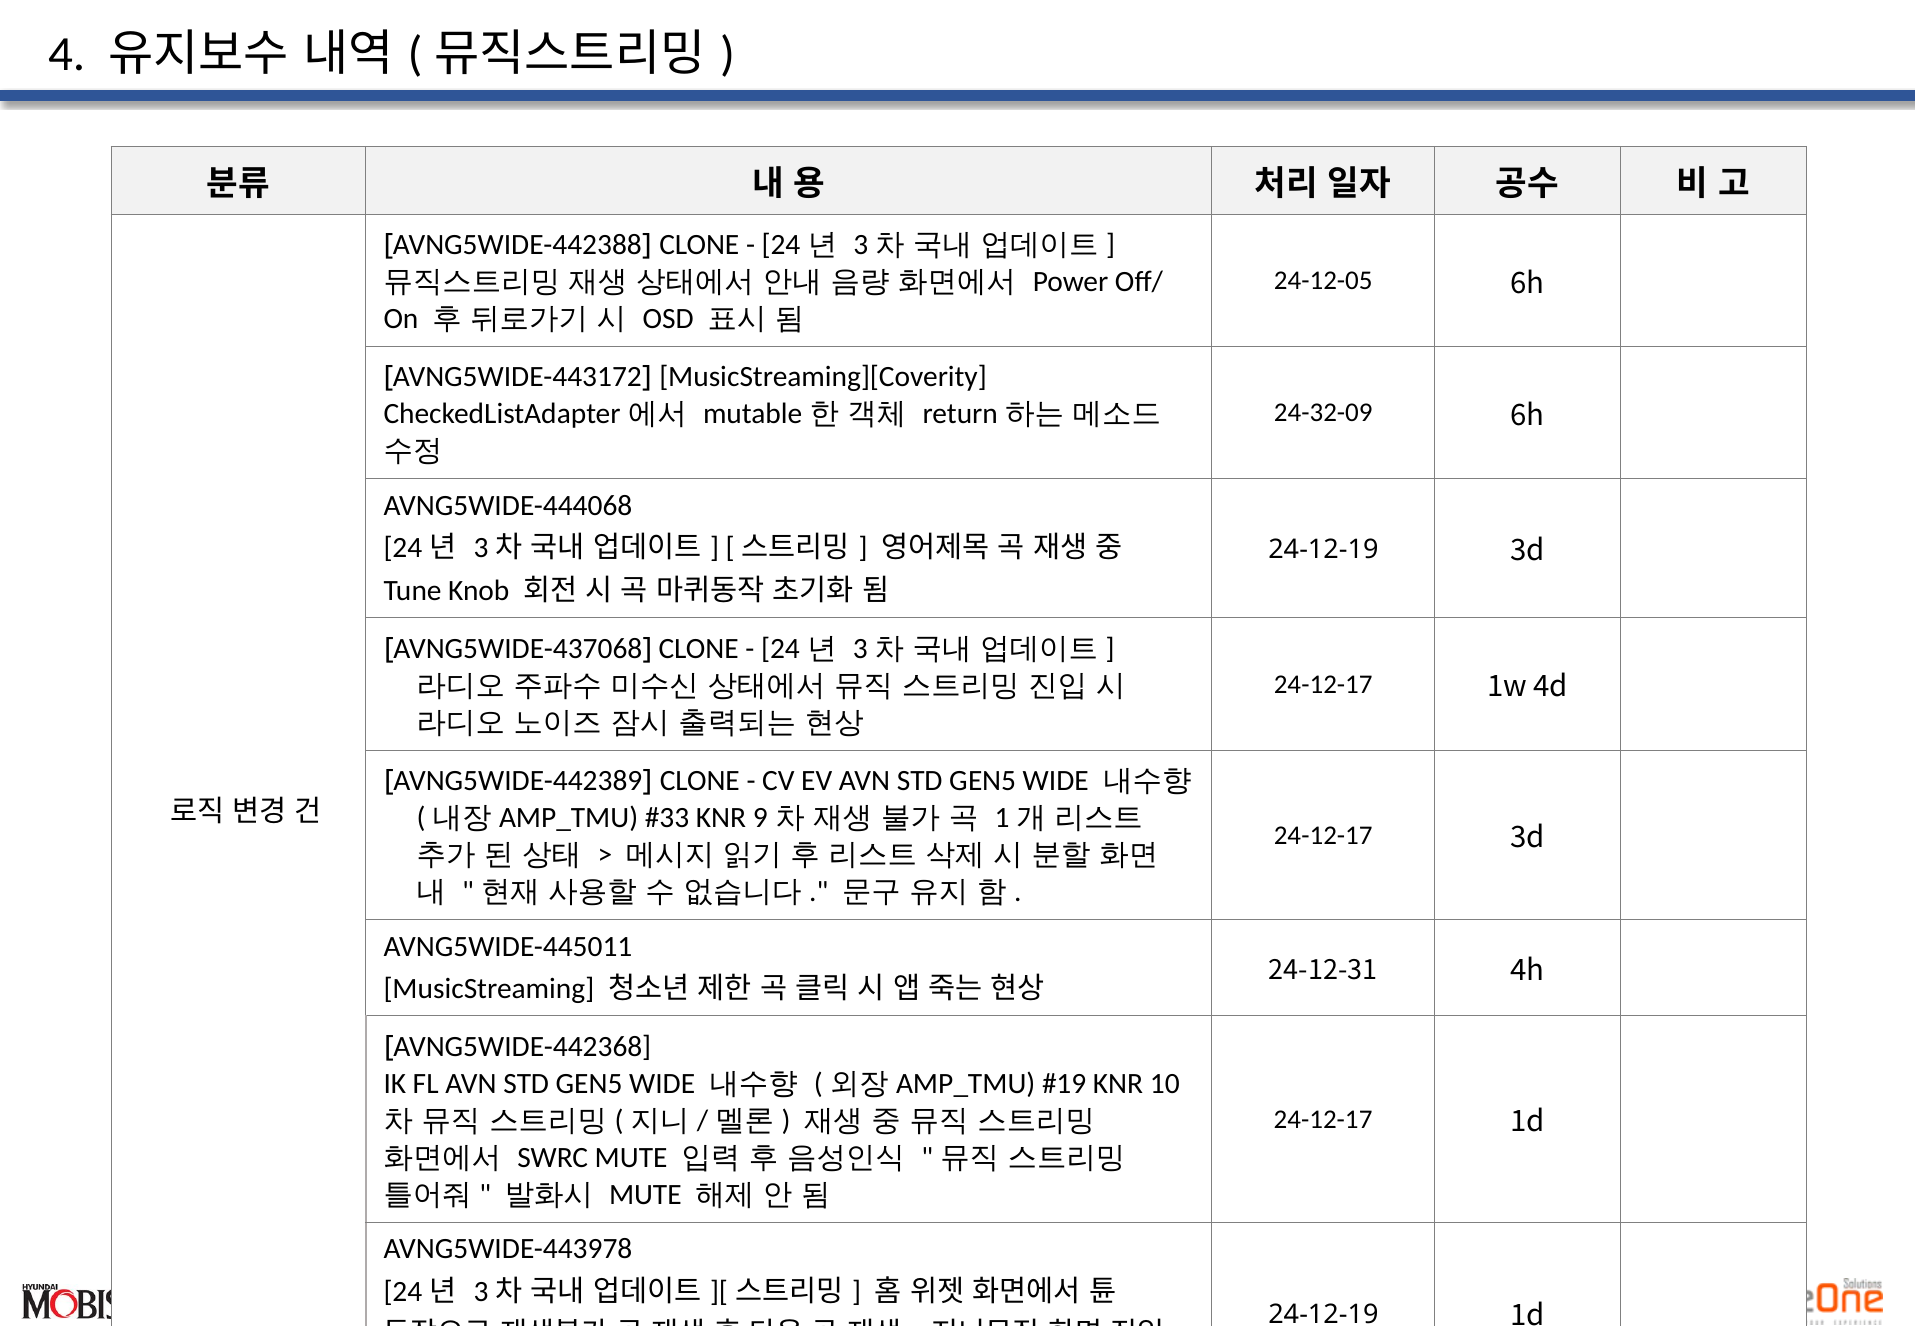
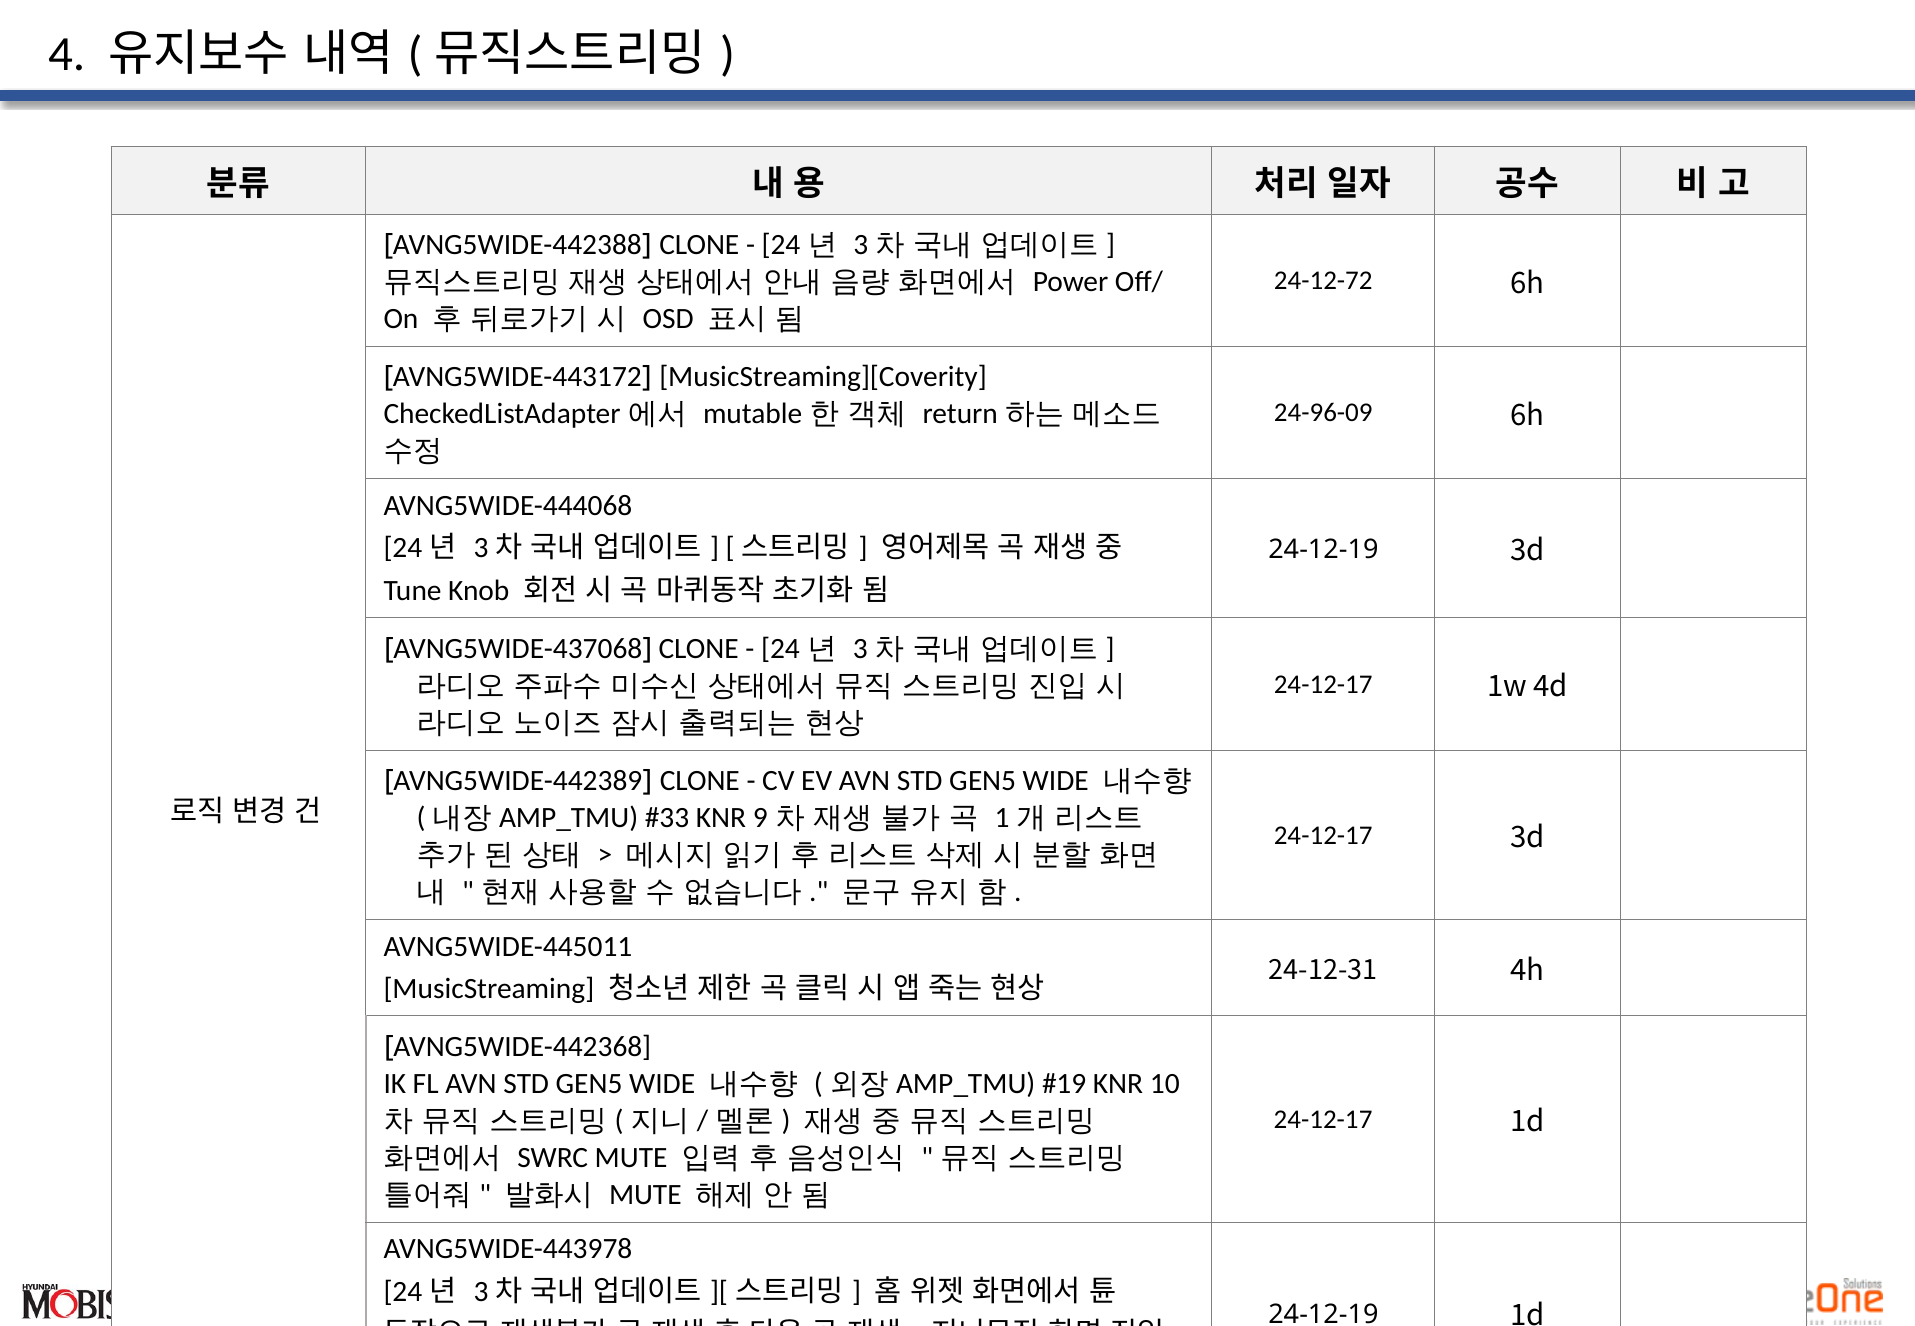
24-12-05: 24-12-05 -> 24-12-72
24-32-09: 24-32-09 -> 24-96-09
